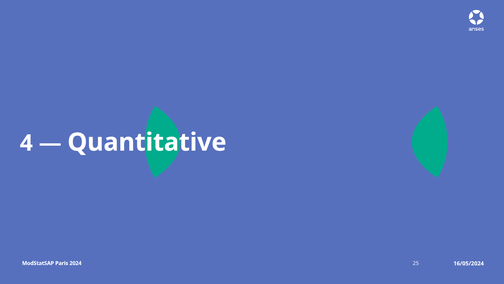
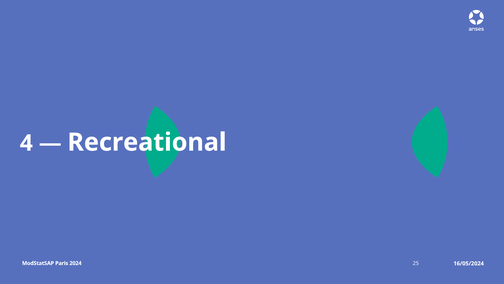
Quantitative: Quantitative -> Recreational
